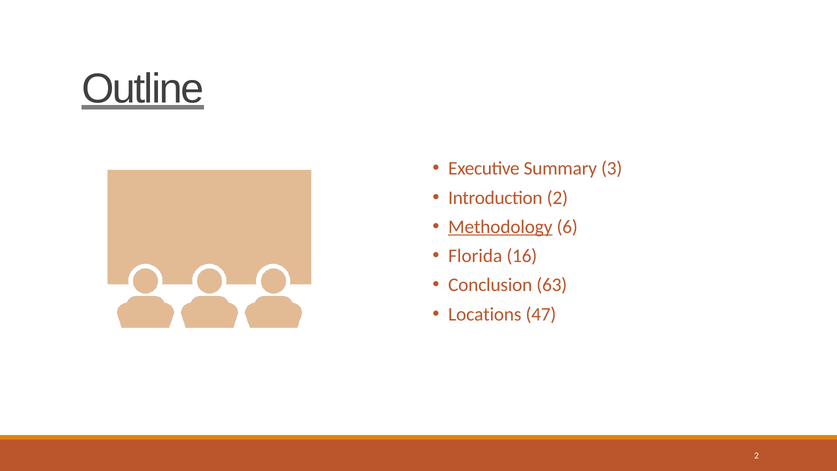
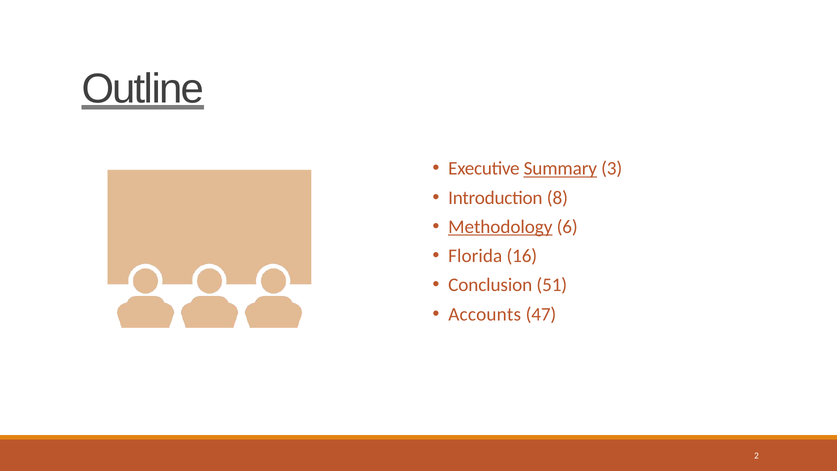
Summary underline: none -> present
Introduction 2: 2 -> 8
63: 63 -> 51
Locations: Locations -> Accounts
